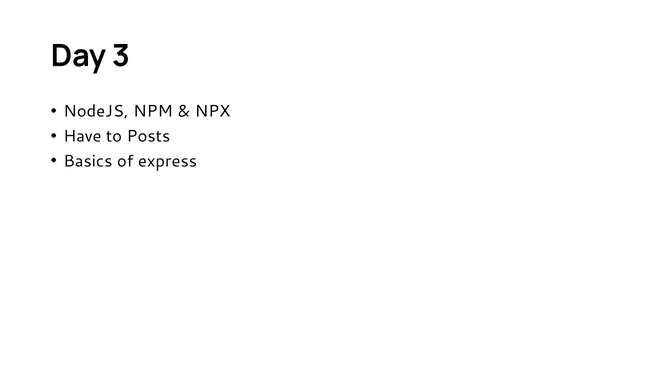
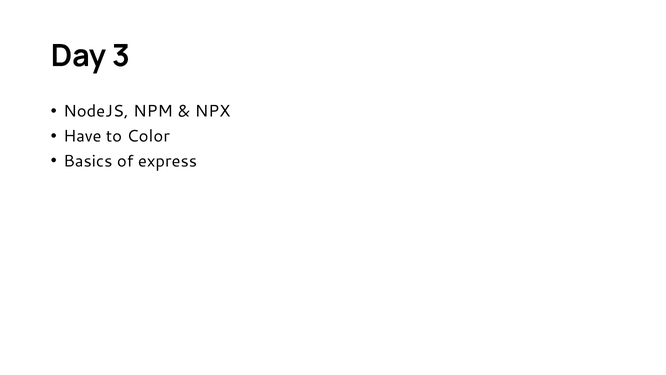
Posts: Posts -> Color
